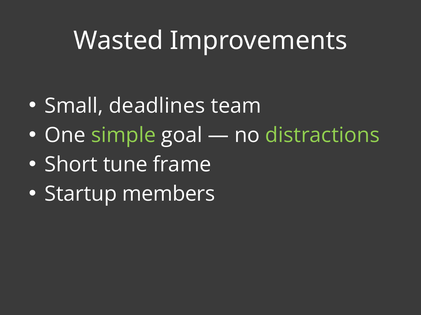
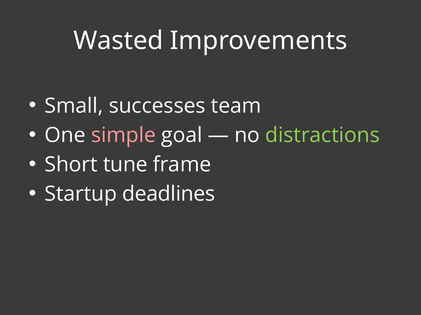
deadlines: deadlines -> successes
simple colour: light green -> pink
members: members -> deadlines
